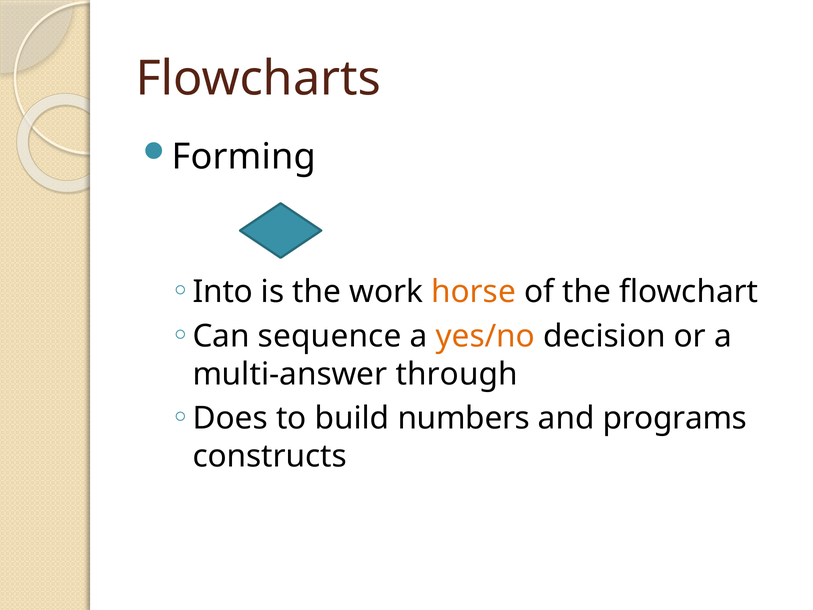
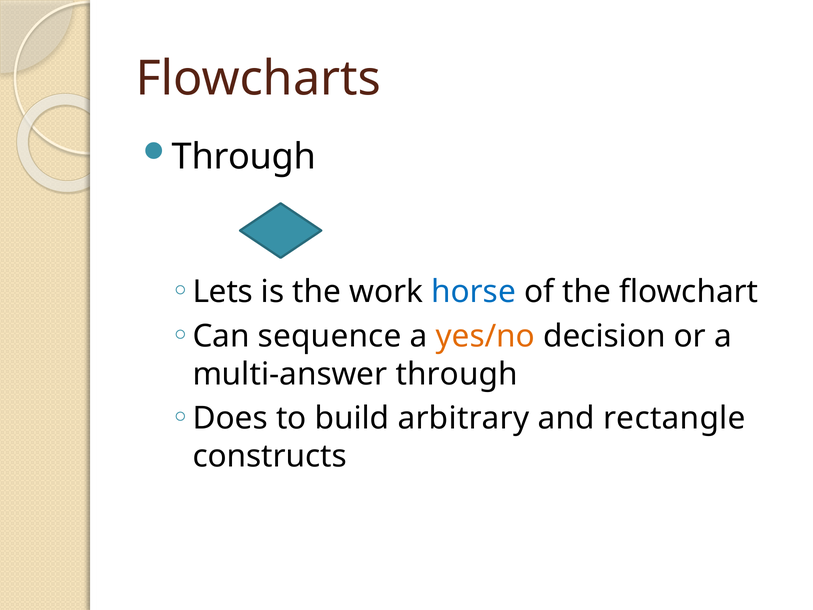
Forming at (244, 157): Forming -> Through
Into: Into -> Lets
horse colour: orange -> blue
numbers: numbers -> arbitrary
programs: programs -> rectangle
